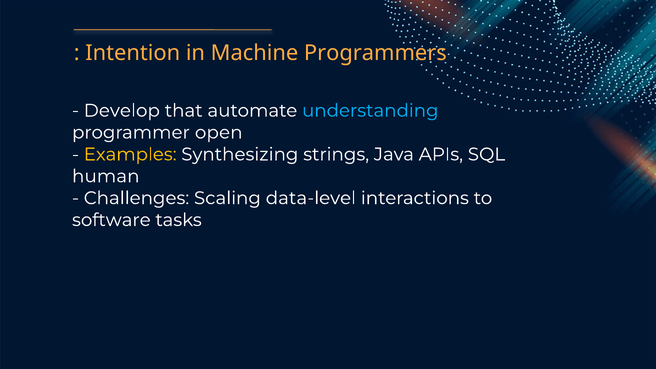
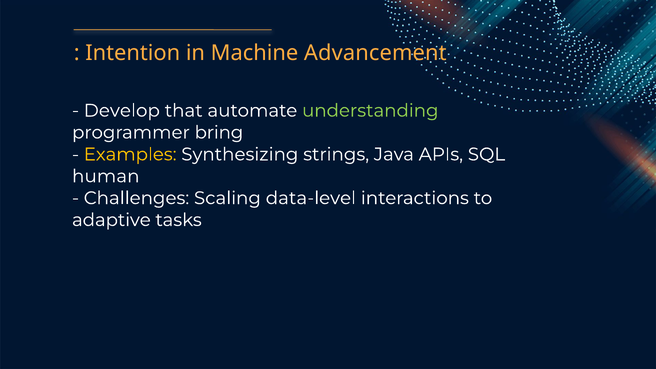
Programmers: Programmers -> Advancement
understanding colour: light blue -> light green
open: open -> bring
software: software -> adaptive
